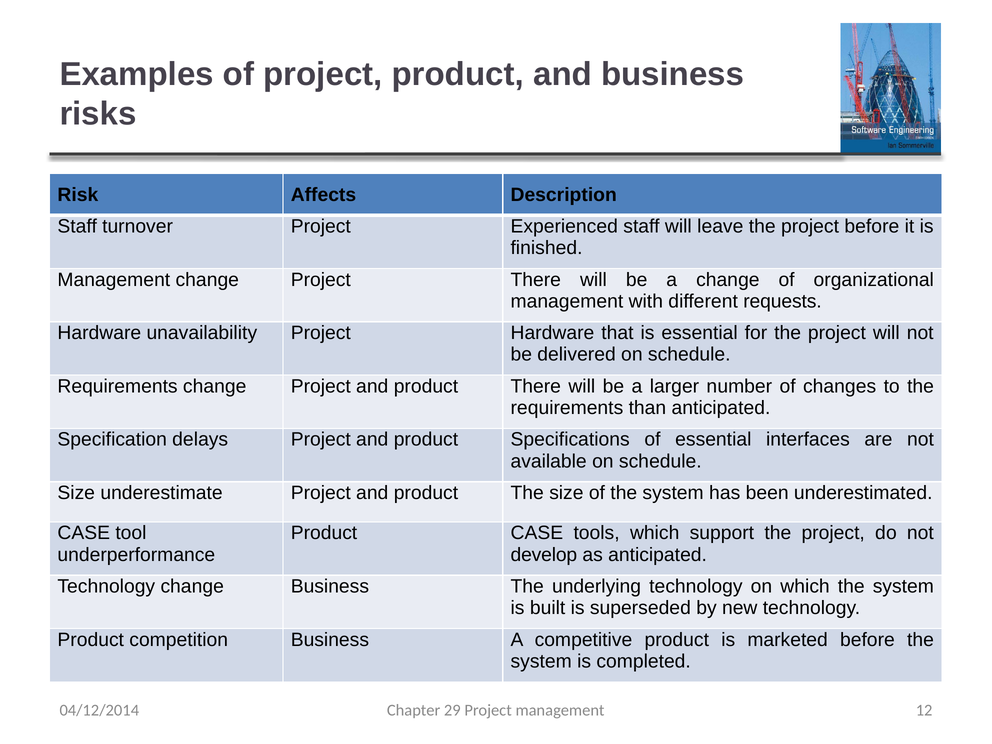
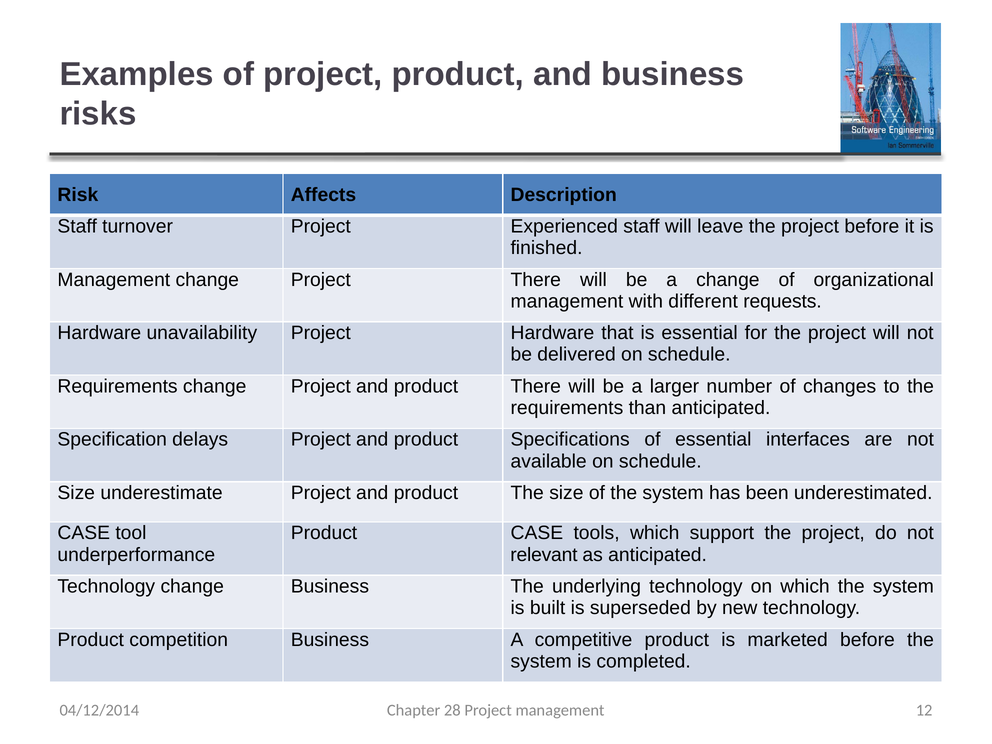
develop: develop -> relevant
29: 29 -> 28
